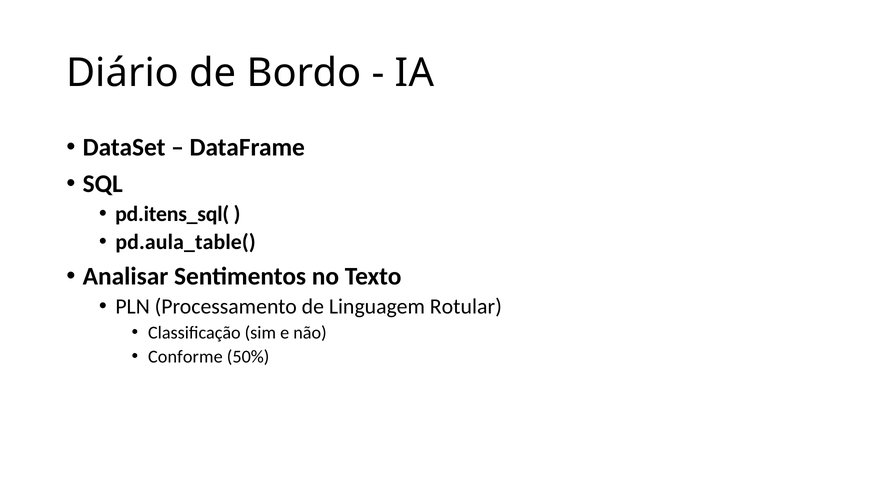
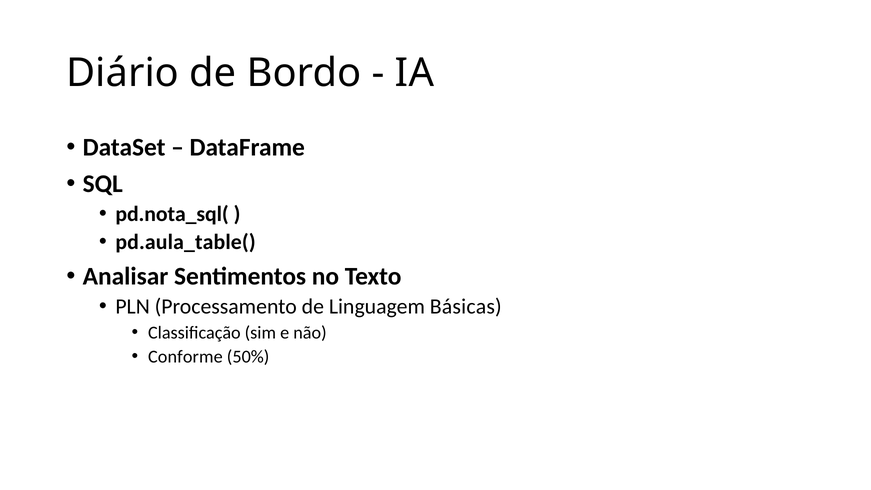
pd.itens_sql(: pd.itens_sql( -> pd.nota_sql(
Rotular: Rotular -> Básicas
